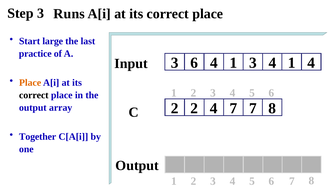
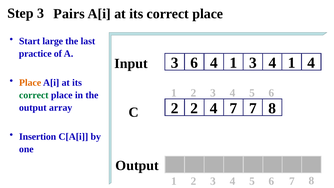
Runs: Runs -> Pairs
correct at (34, 95) colour: black -> green
Together: Together -> Insertion
